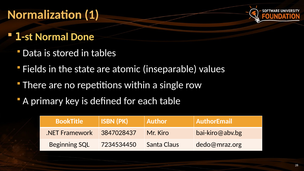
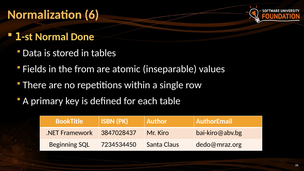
1: 1 -> 6
state: state -> from
